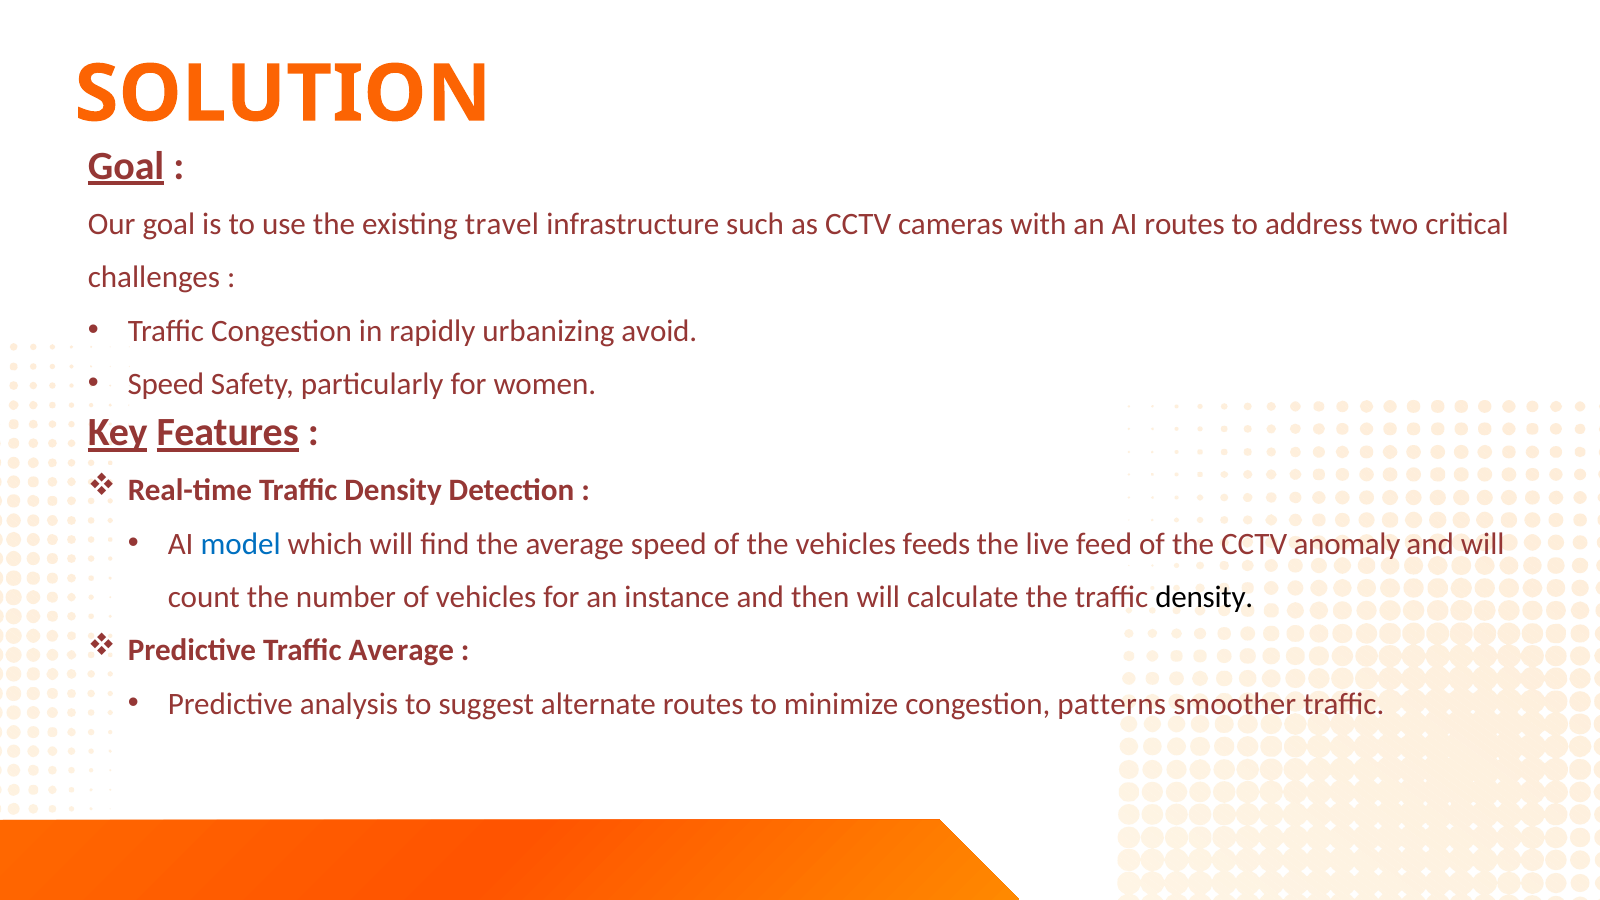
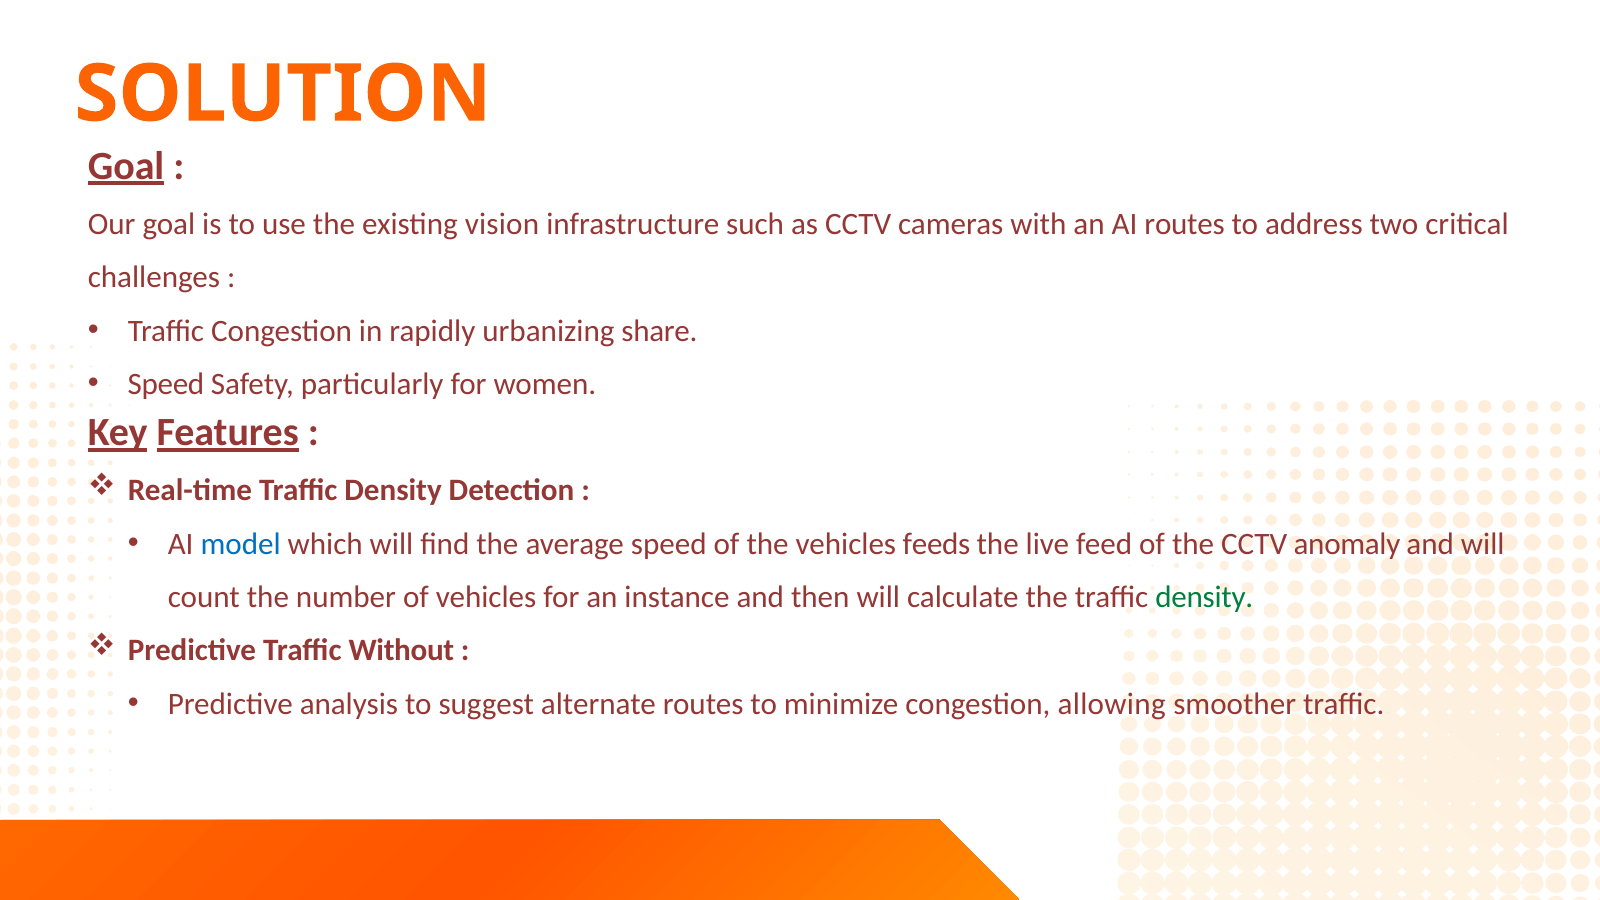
travel: travel -> vision
avoid: avoid -> share
density at (1204, 597) colour: black -> green
Traffic Average: Average -> Without
patterns: patterns -> allowing
